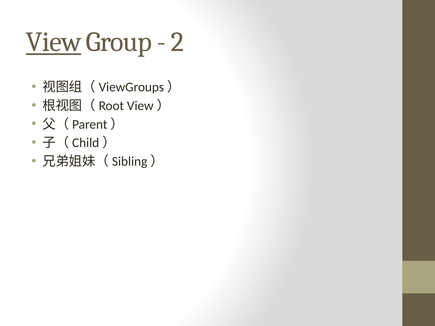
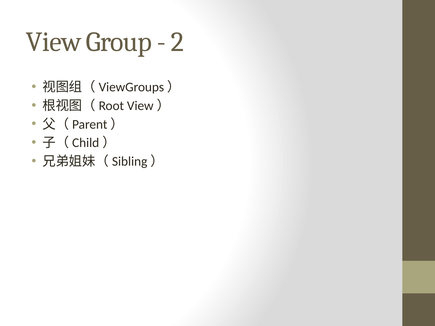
View underline: present -> none
